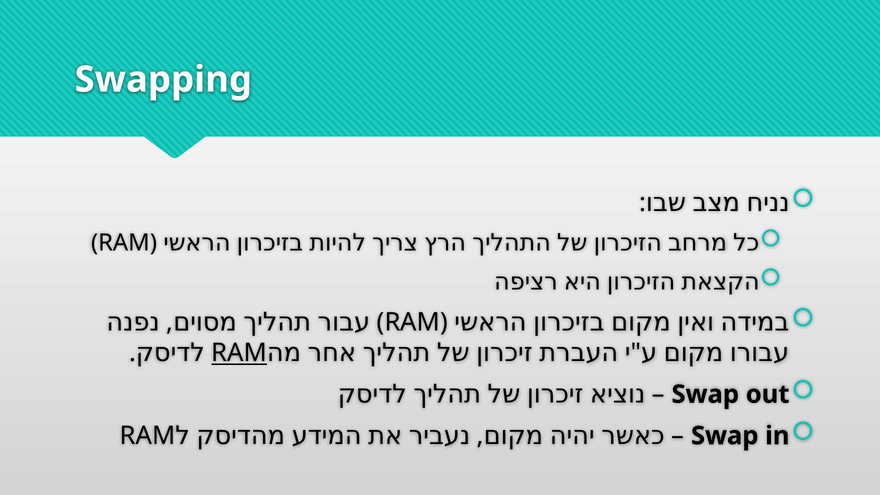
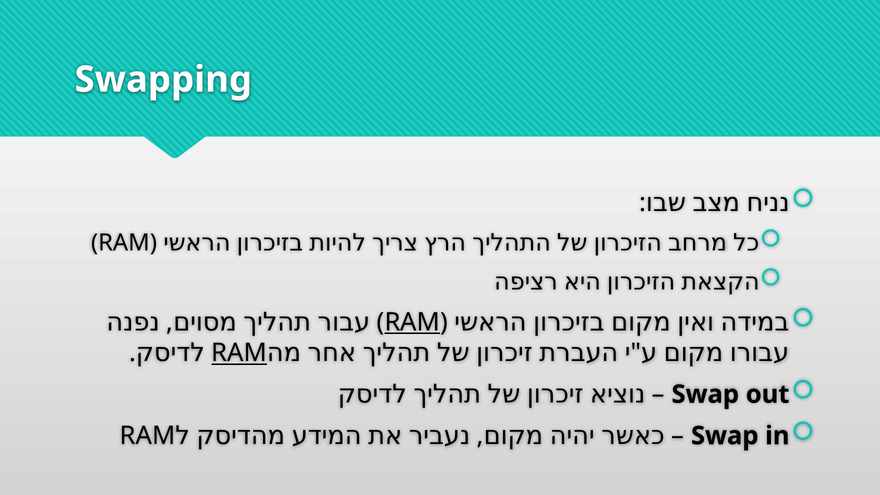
RAM at (412, 322) underline: none -> present
